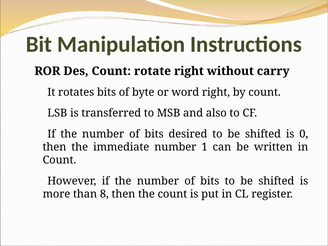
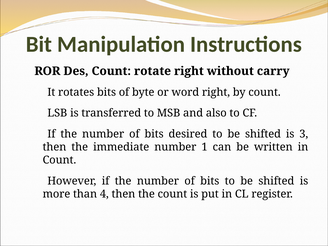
0: 0 -> 3
8: 8 -> 4
